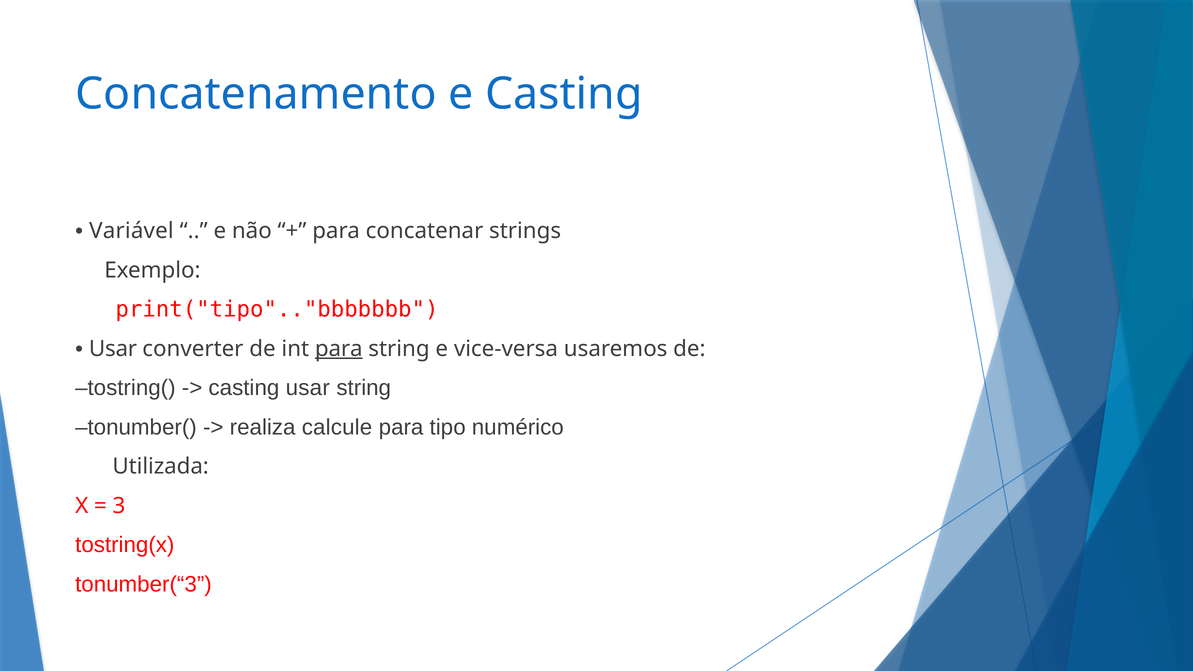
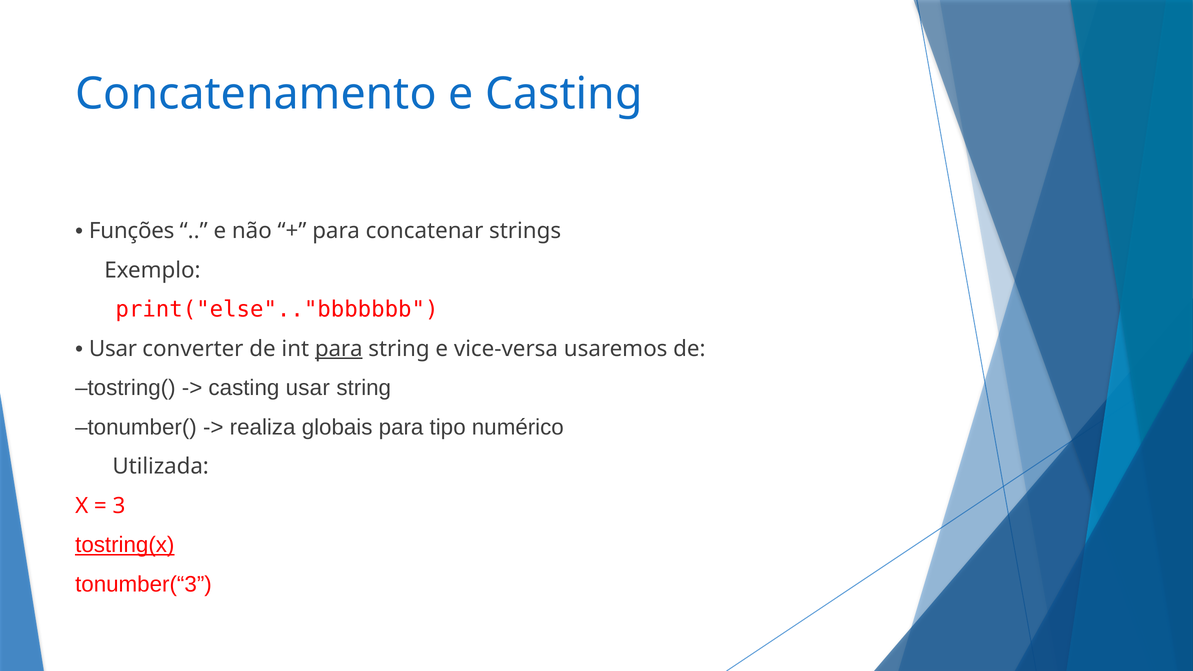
Variável: Variável -> Funções
print("tipo".."bbbbbbb: print("tipo".."bbbbbbb -> print("else".."bbbbbbb
calcule: calcule -> globais
tostring(x underline: none -> present
